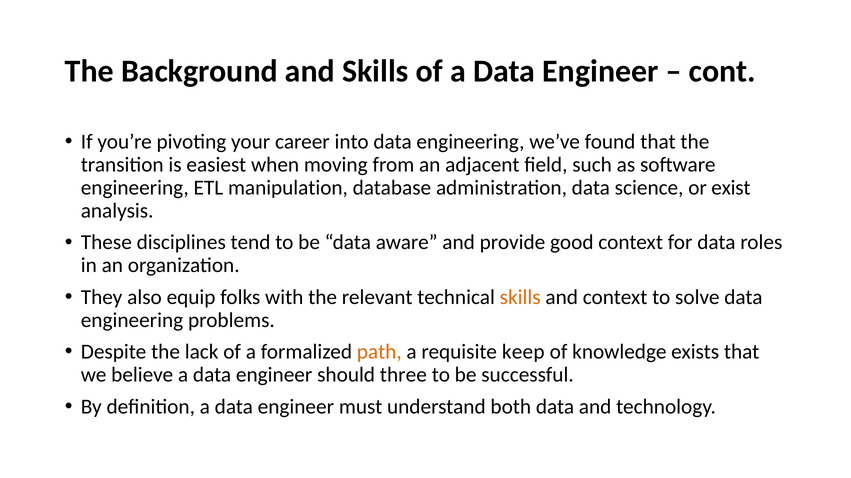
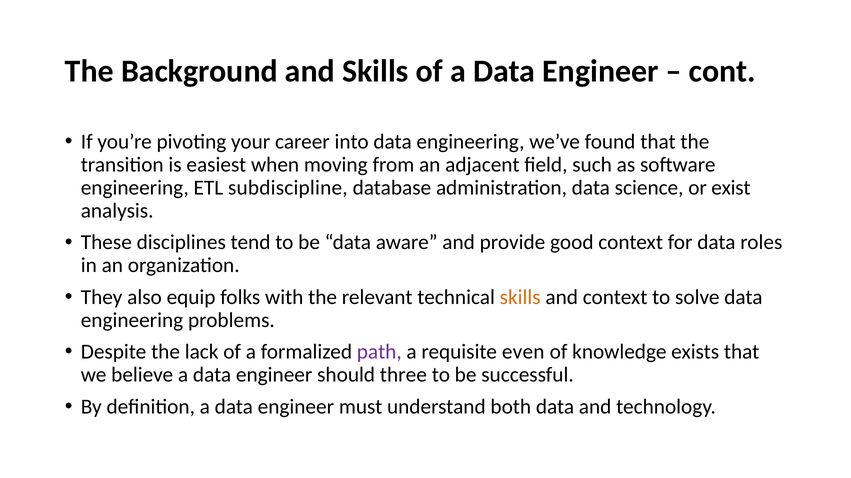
manipulation: manipulation -> subdiscipline
path colour: orange -> purple
keep: keep -> even
